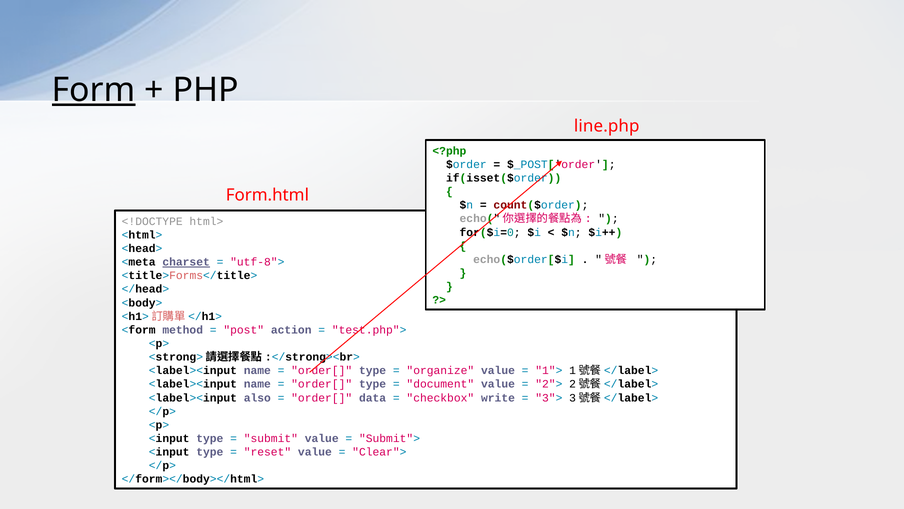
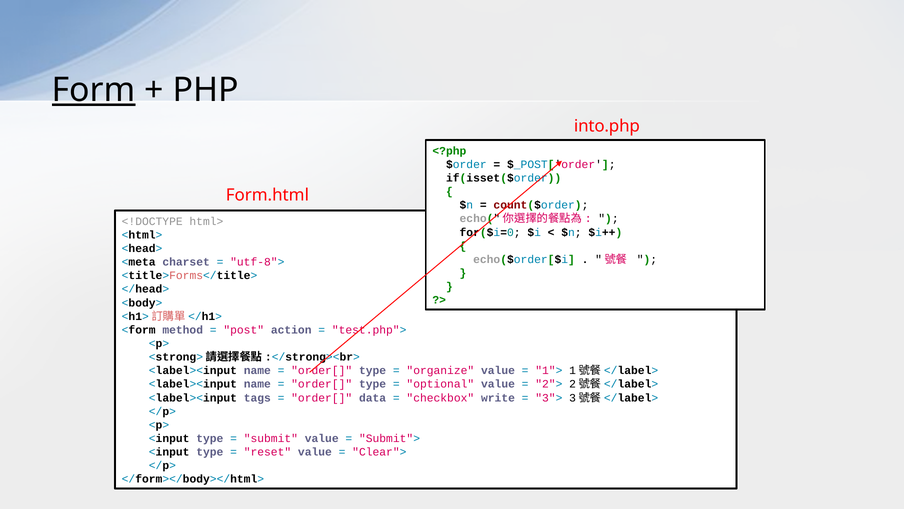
line.php: line.php -> into.php
charset underline: present -> none
document: document -> optional
also: also -> tags
